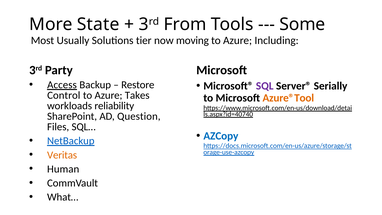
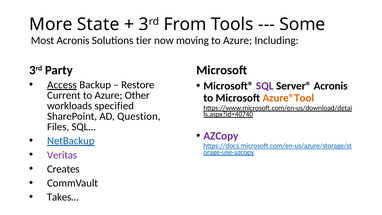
Most Usually: Usually -> Acronis
Server® Serially: Serially -> Acronis
Control: Control -> Current
Takes: Takes -> Other
reliability: reliability -> specified
AZCopy colour: blue -> purple
Veritas colour: orange -> purple
Human: Human -> Creates
What…: What… -> Takes…
